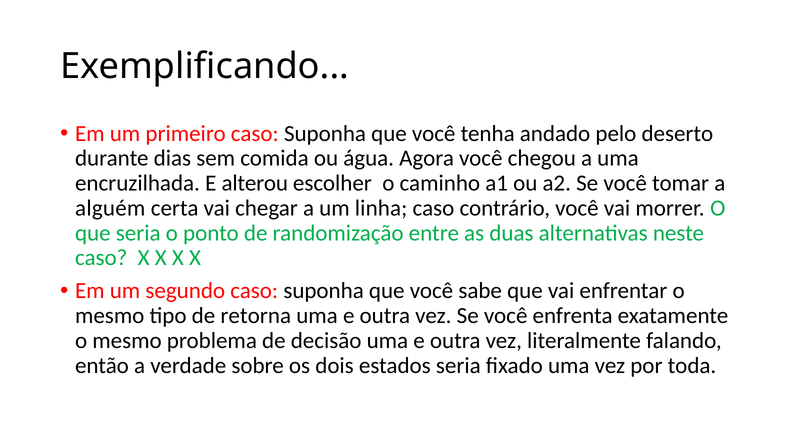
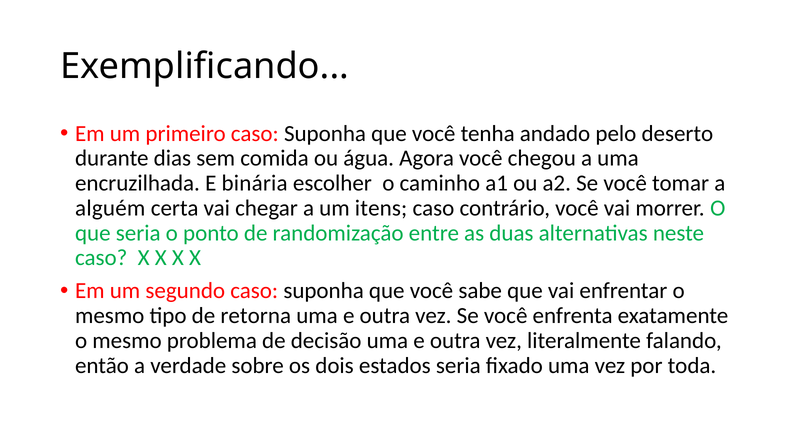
alterou: alterou -> binária
linha: linha -> itens
